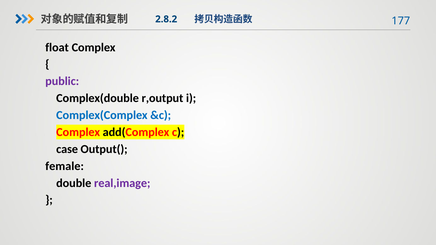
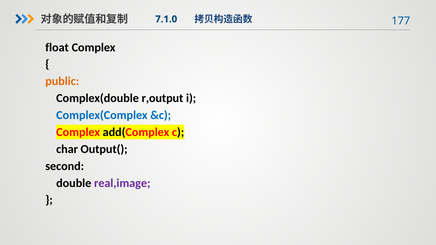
2.8.2: 2.8.2 -> 7.1.0
public colour: purple -> orange
case: case -> char
female: female -> second
